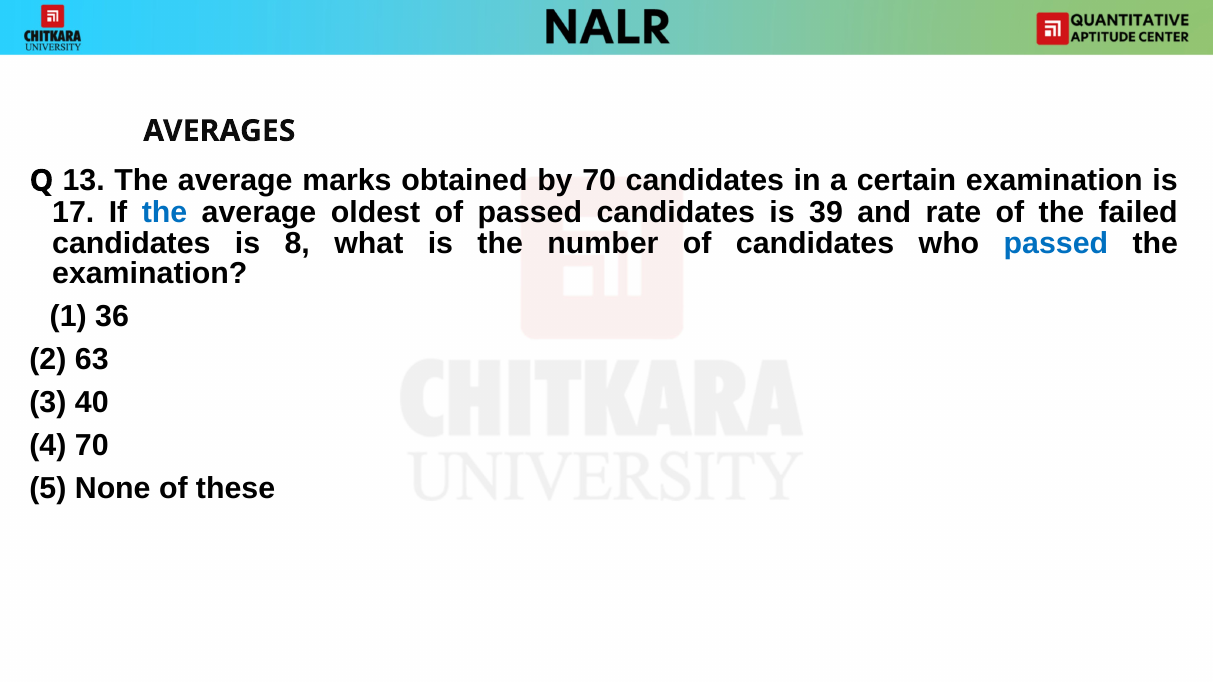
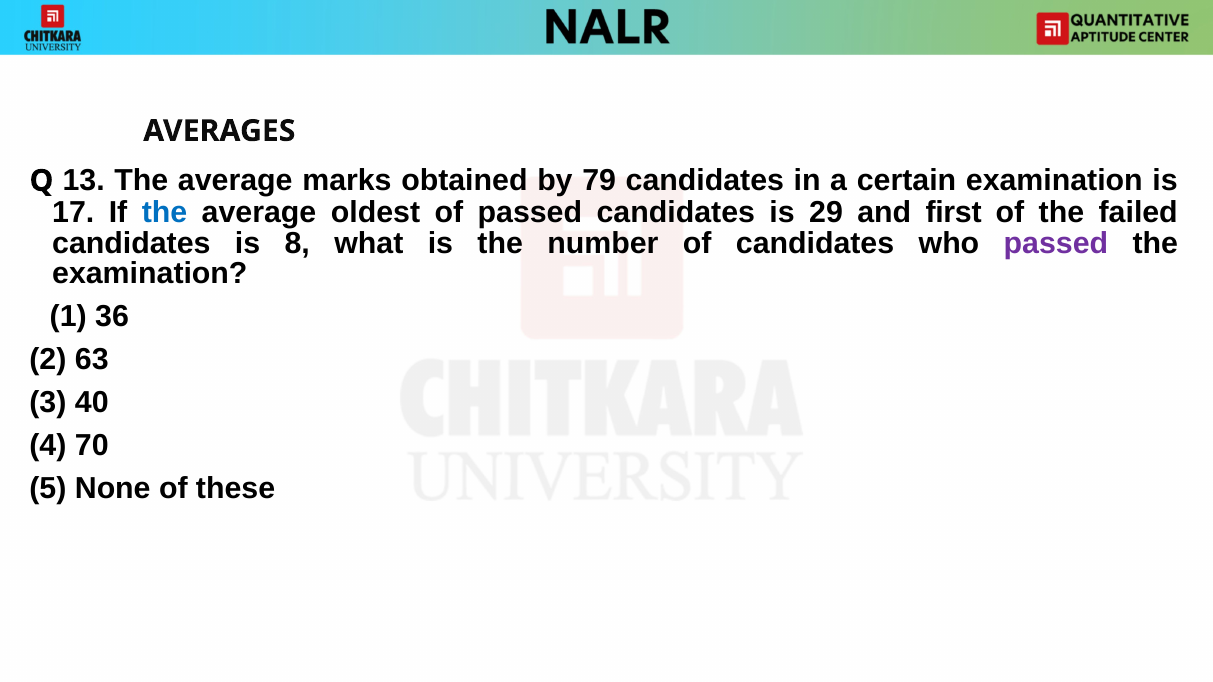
by 70: 70 -> 79
39: 39 -> 29
rate: rate -> first
passed at (1056, 243) colour: blue -> purple
